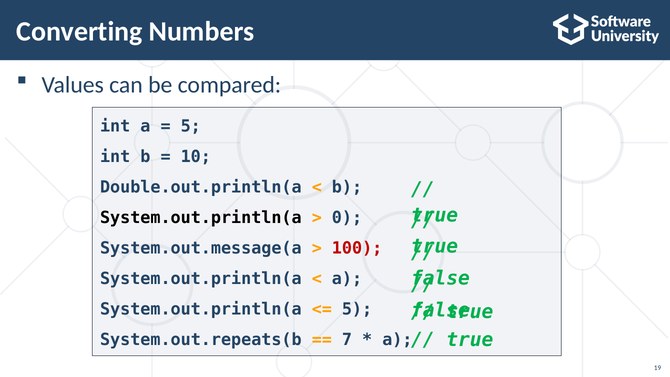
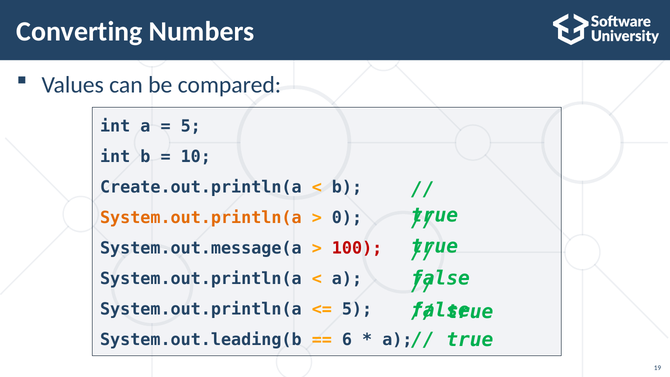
Double.out.println(a: Double.out.println(a -> Create.out.println(a
System.out.println(a at (201, 218) colour: black -> orange
System.out.repeats(b: System.out.repeats(b -> System.out.leading(b
7: 7 -> 6
